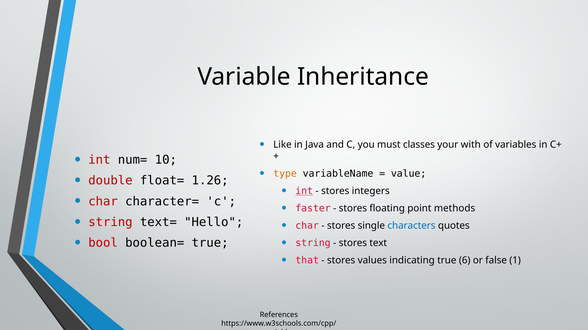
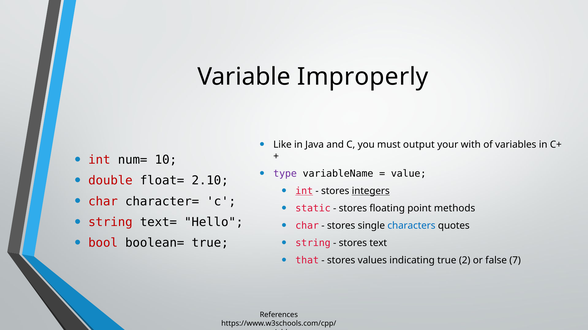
Inheritance: Inheritance -> Improperly
classes: classes -> output
type colour: orange -> purple
1.26: 1.26 -> 2.10
integers underline: none -> present
faster: faster -> static
6: 6 -> 2
1: 1 -> 7
